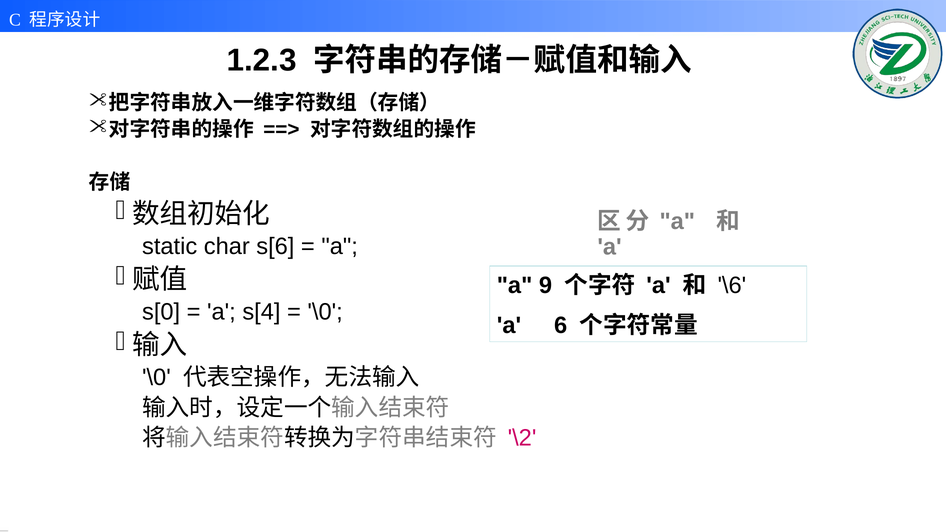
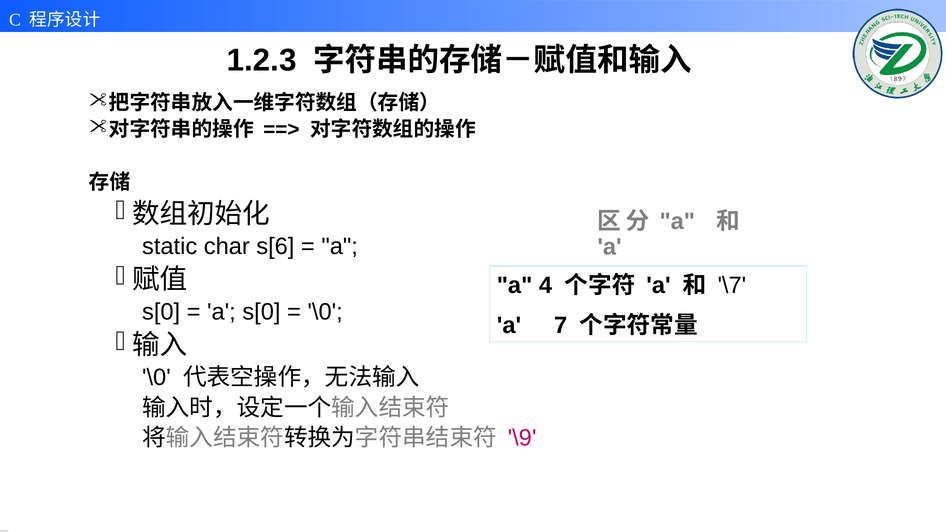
9: 9 -> 4
\6: \6 -> \7
a s[4: s[4 -> s[0
6: 6 -> 7
\2: \2 -> \9
